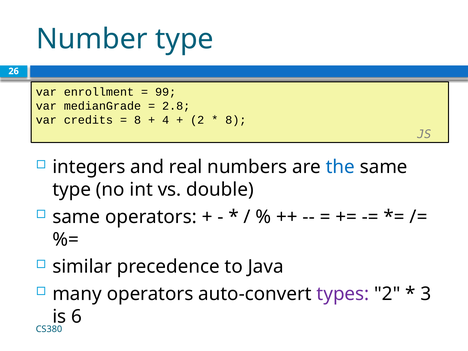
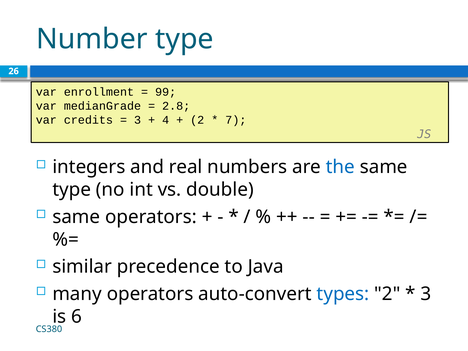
8 at (138, 120): 8 -> 3
8 at (236, 120): 8 -> 7
types colour: purple -> blue
